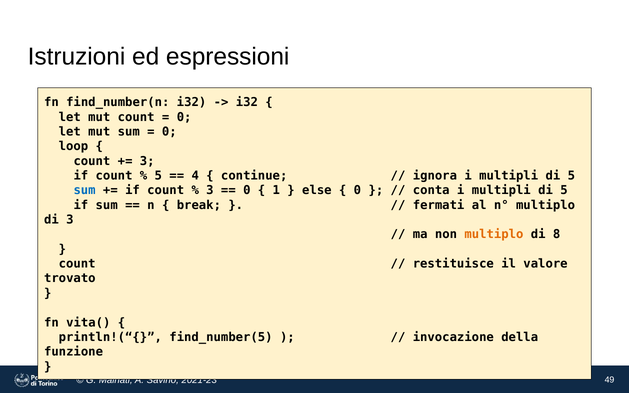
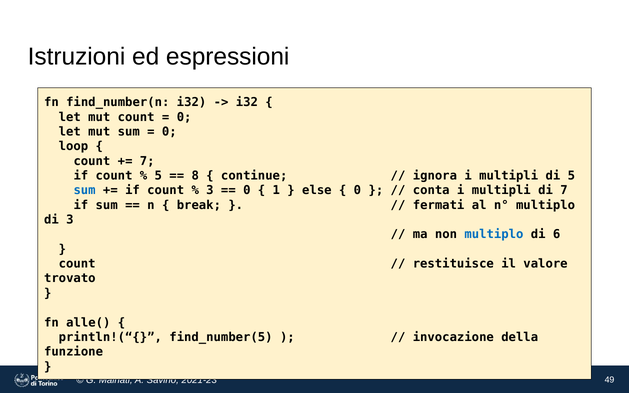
3 at (147, 161): 3 -> 7
4: 4 -> 8
5 at (564, 190): 5 -> 7
multiplo at (494, 234) colour: orange -> blue
8: 8 -> 6
vita(: vita( -> alle(
